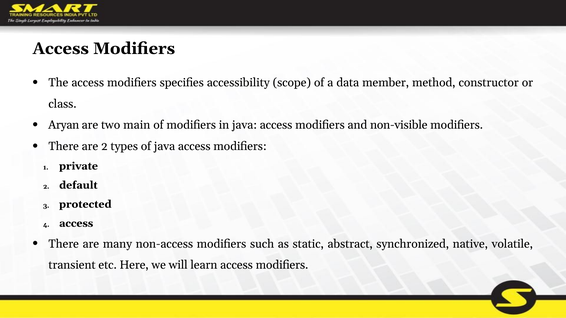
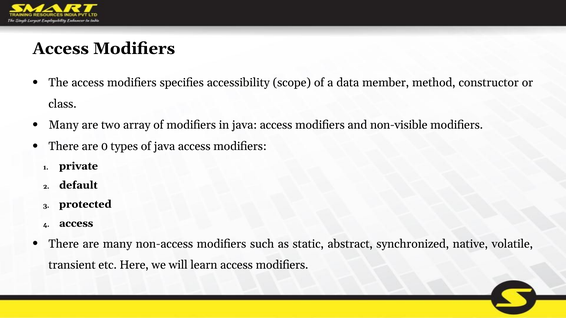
Aryan at (64, 125): Aryan -> Many
main: main -> array
are 2: 2 -> 0
